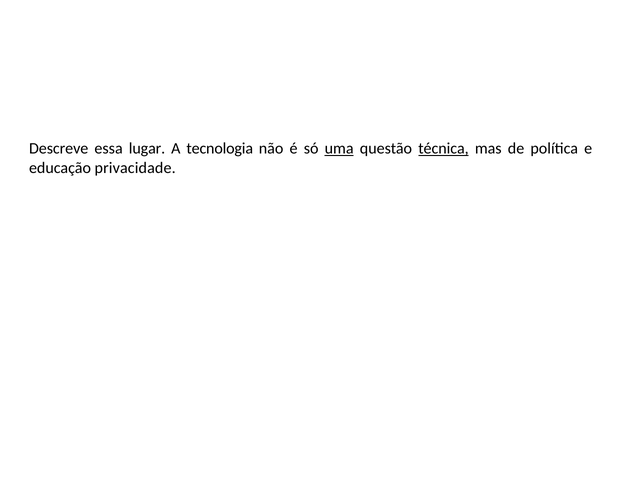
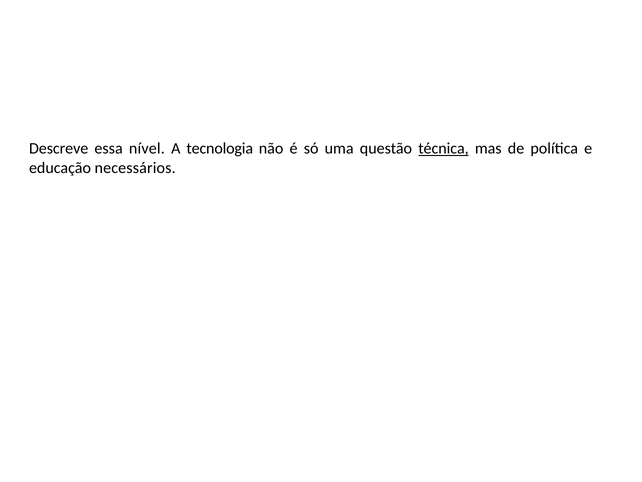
lugar: lugar -> nível
uma underline: present -> none
privacidade: privacidade -> necessários
